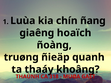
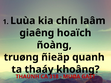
ñang: ñang -> laâm
